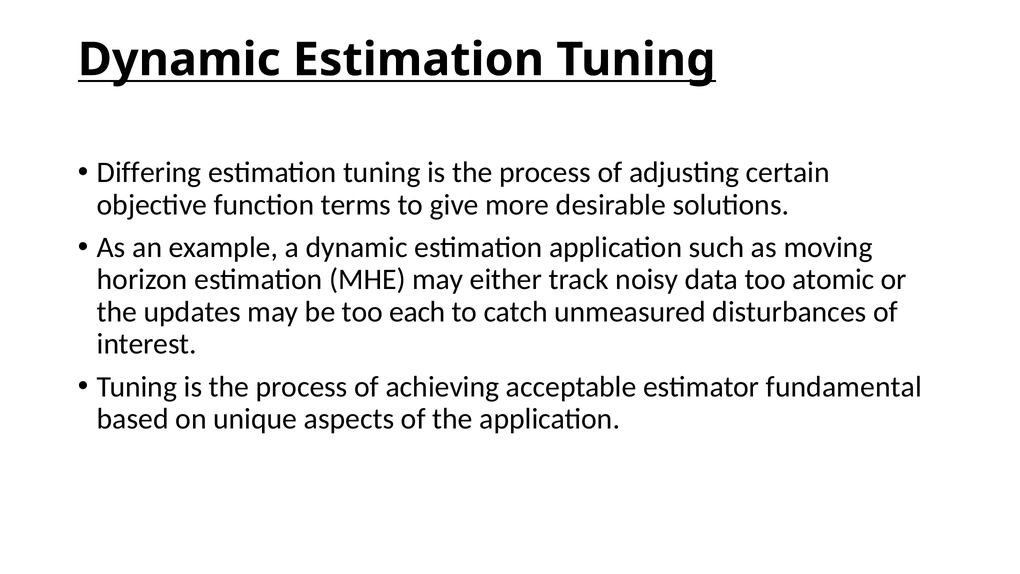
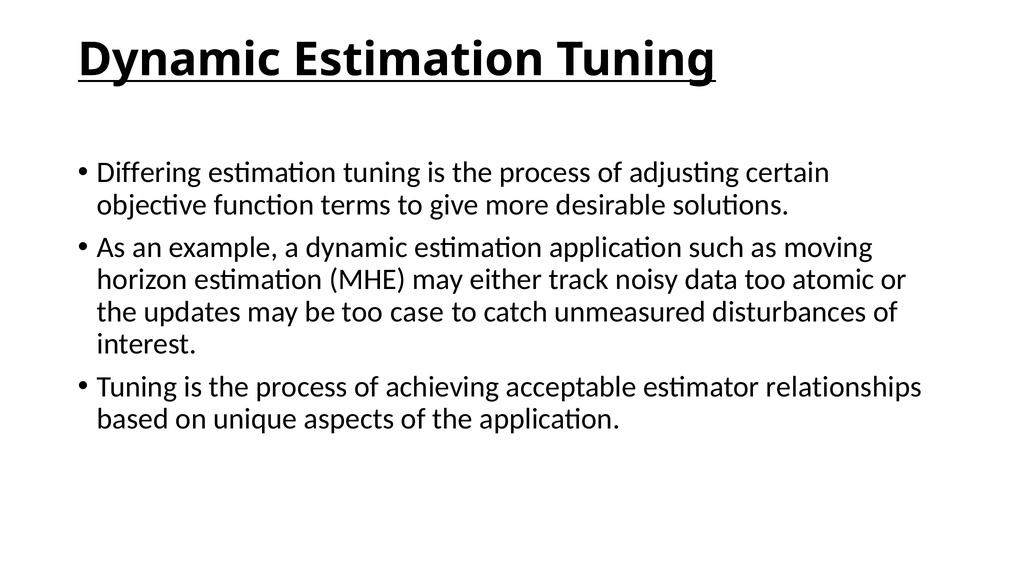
each: each -> case
fundamental: fundamental -> relationships
